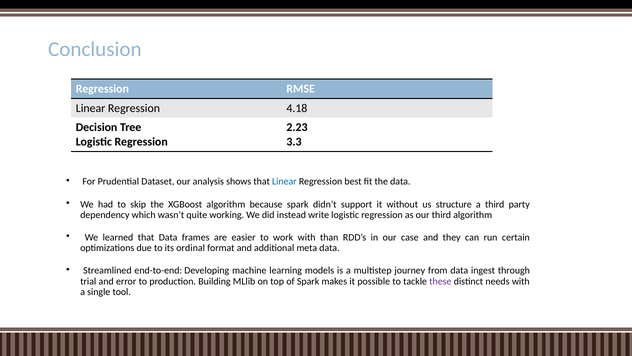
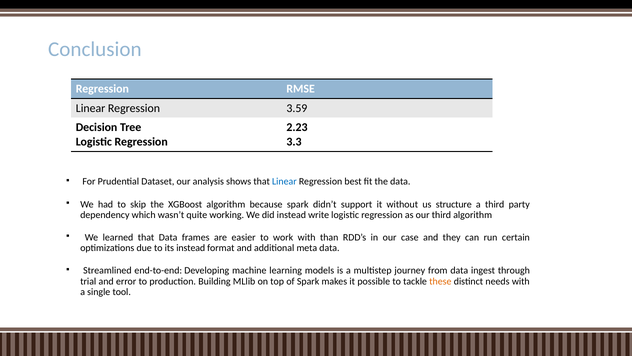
4.18: 4.18 -> 3.59
its ordinal: ordinal -> instead
these colour: purple -> orange
